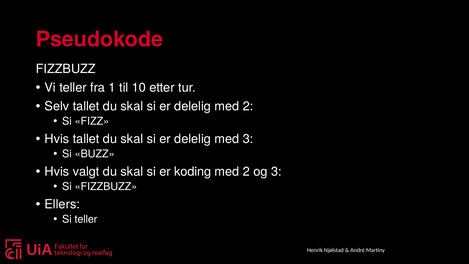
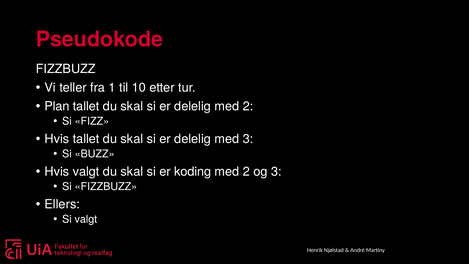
Selv: Selv -> Plan
Si teller: teller -> valgt
